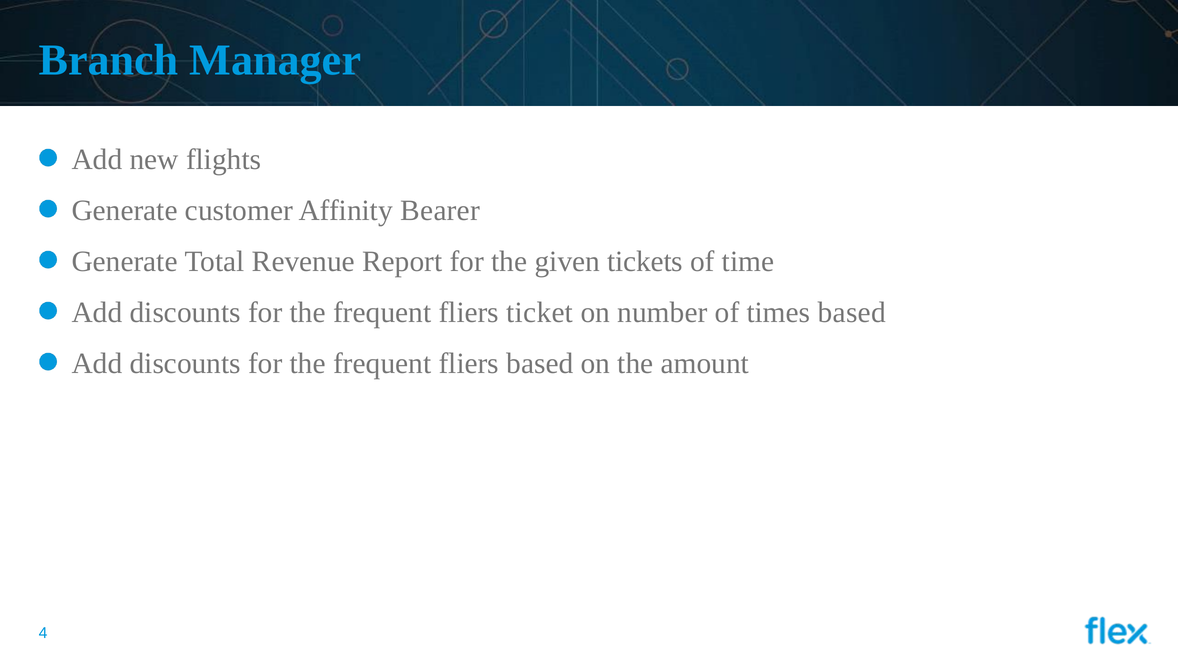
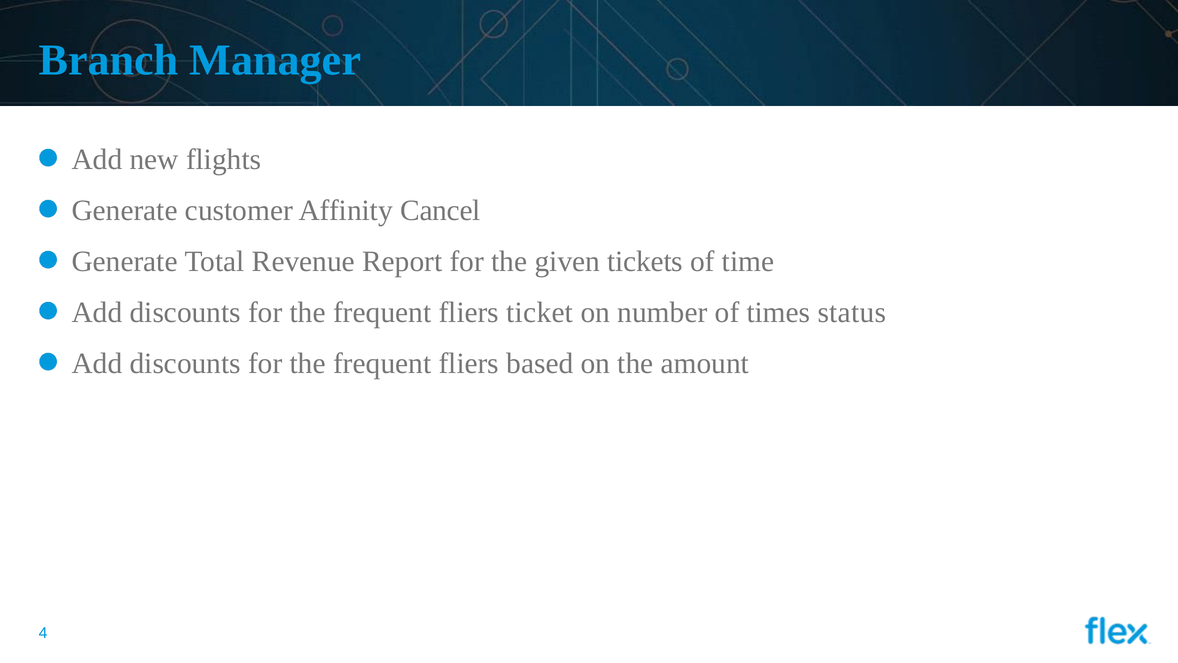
Bearer: Bearer -> Cancel
times based: based -> status
